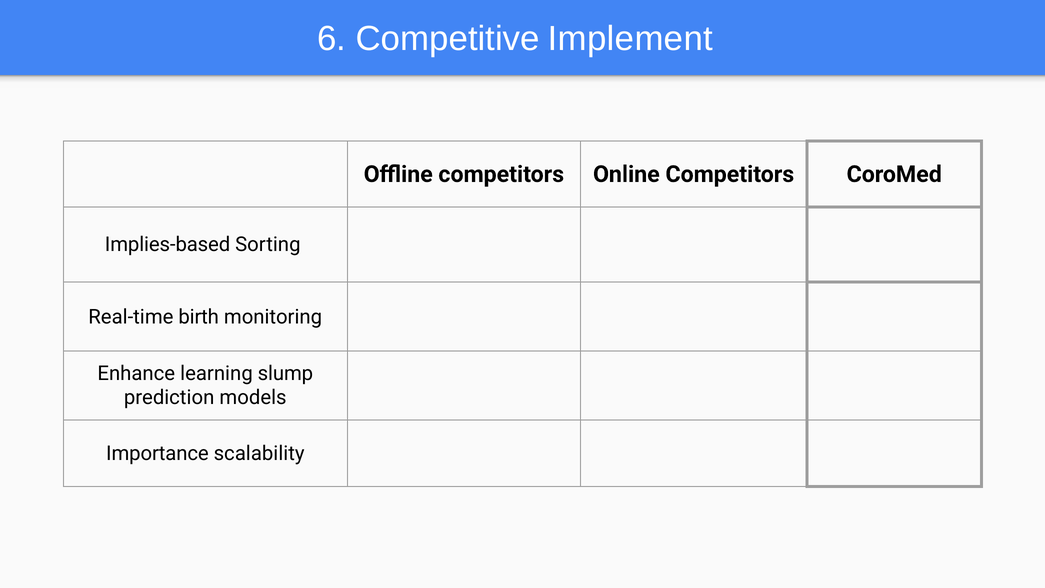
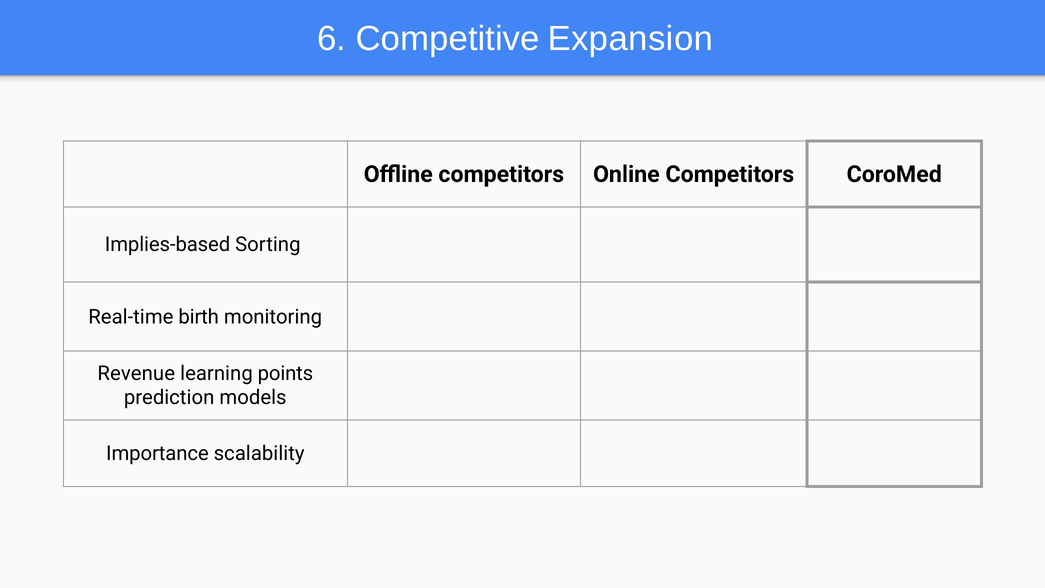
Implement: Implement -> Expansion
Enhance: Enhance -> Revenue
slump: slump -> points
